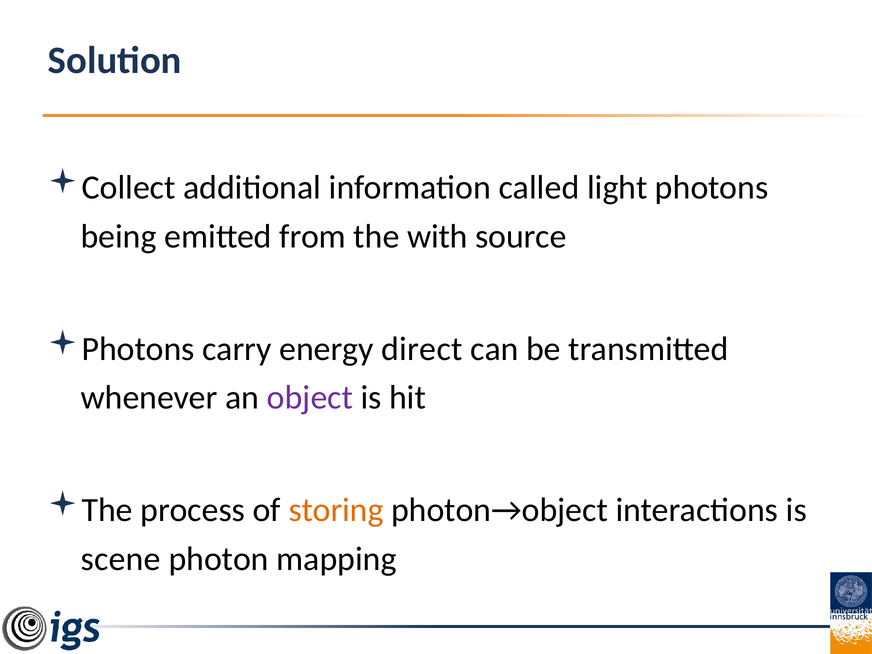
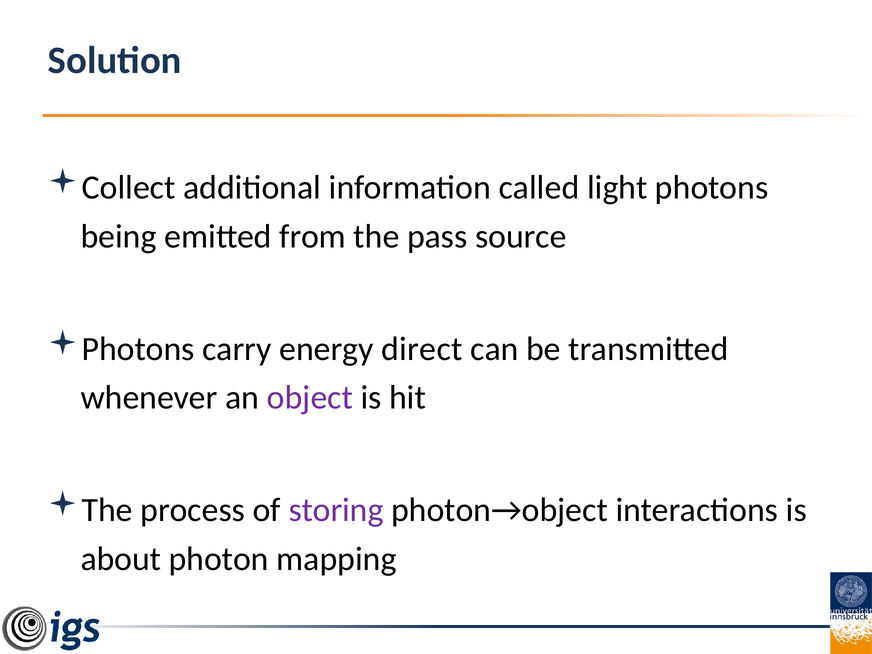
with: with -> pass
storing colour: orange -> purple
scene: scene -> about
